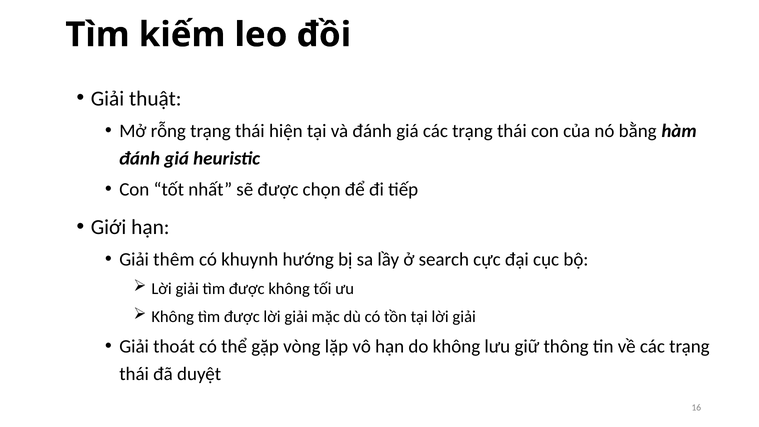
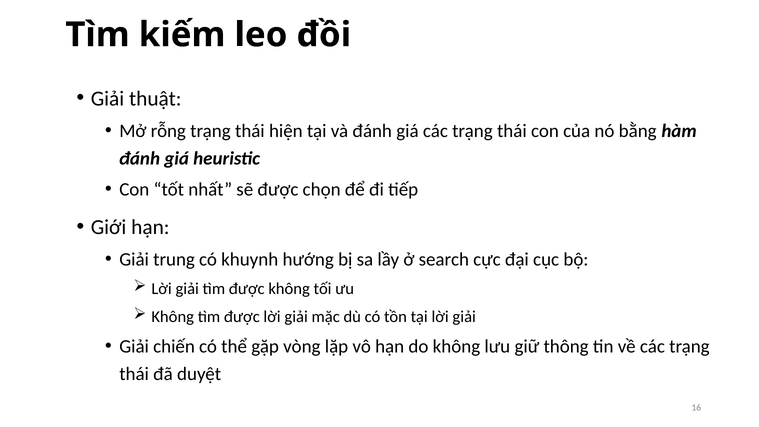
thêm: thêm -> trung
thoát: thoát -> chiến
